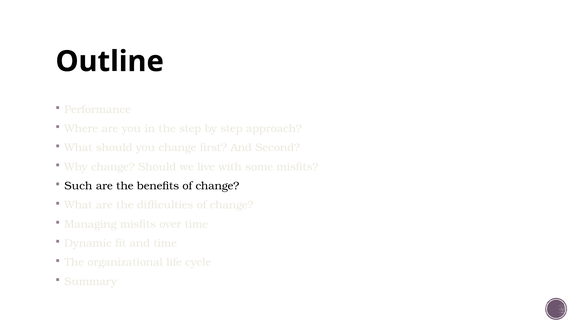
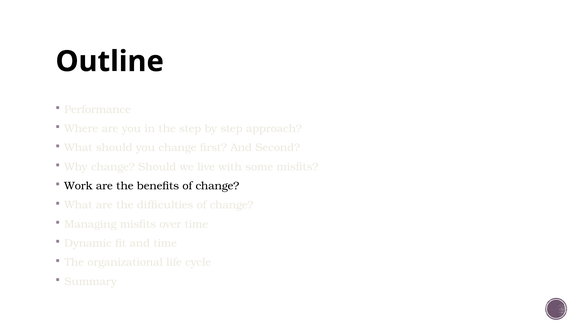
Such: Such -> Work
